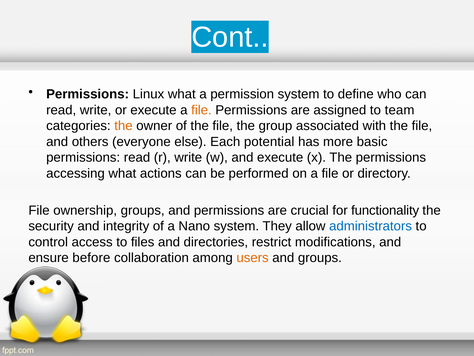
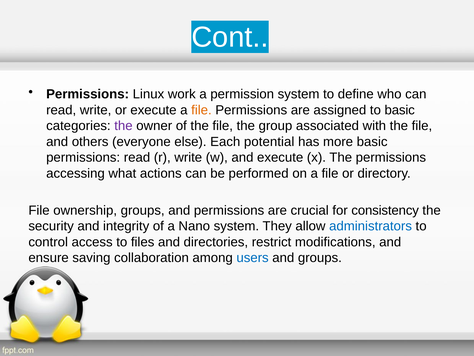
Linux what: what -> work
to team: team -> basic
the at (123, 126) colour: orange -> purple
functionality: functionality -> consistency
before: before -> saving
users colour: orange -> blue
